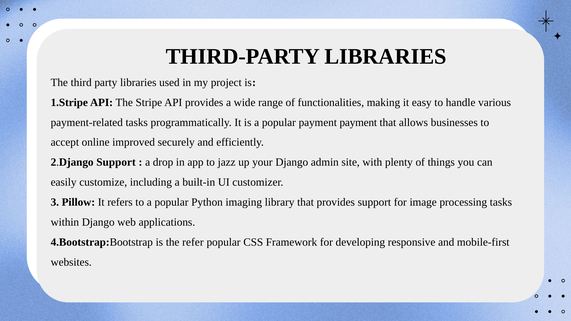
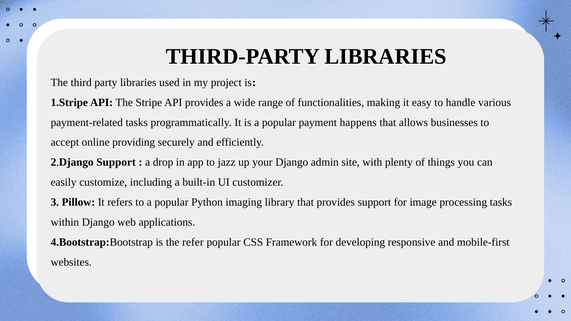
payment payment: payment -> happens
improved: improved -> providing
